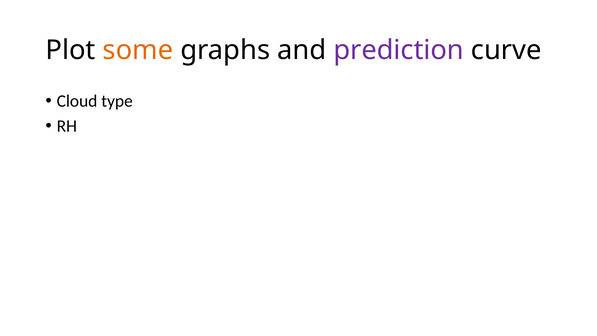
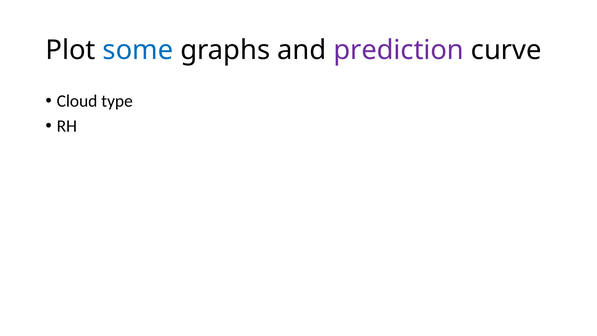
some colour: orange -> blue
